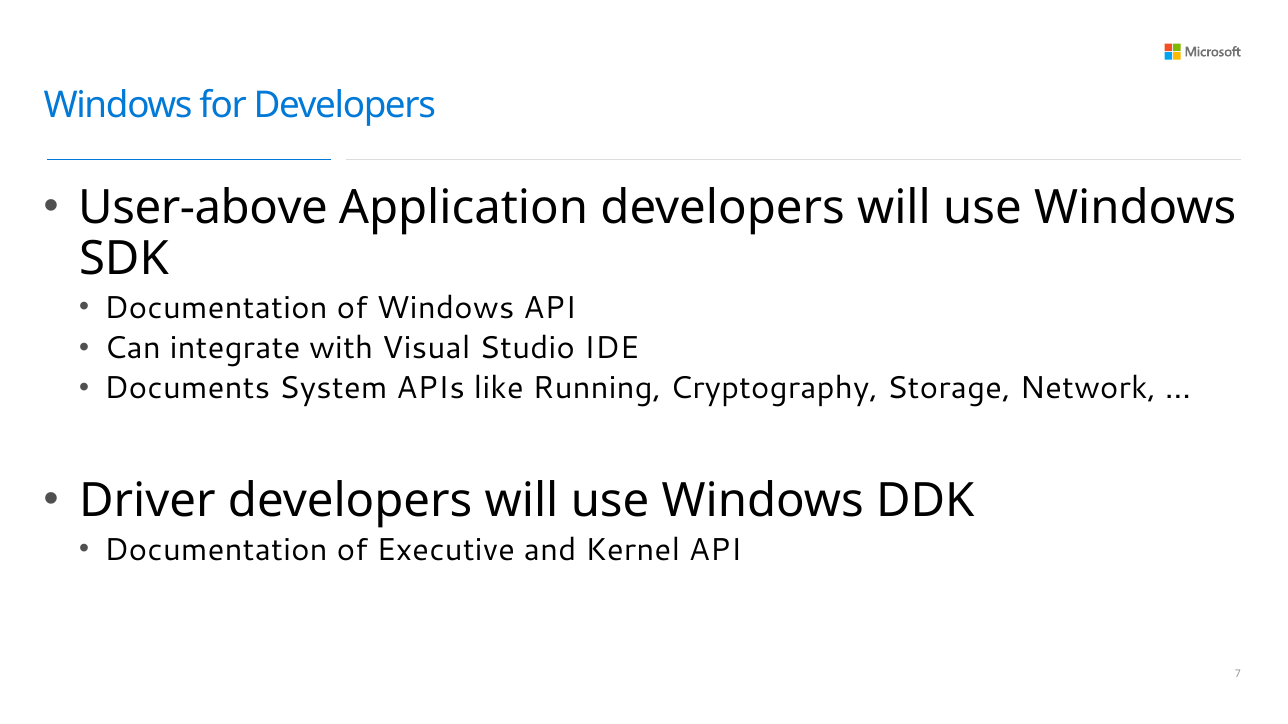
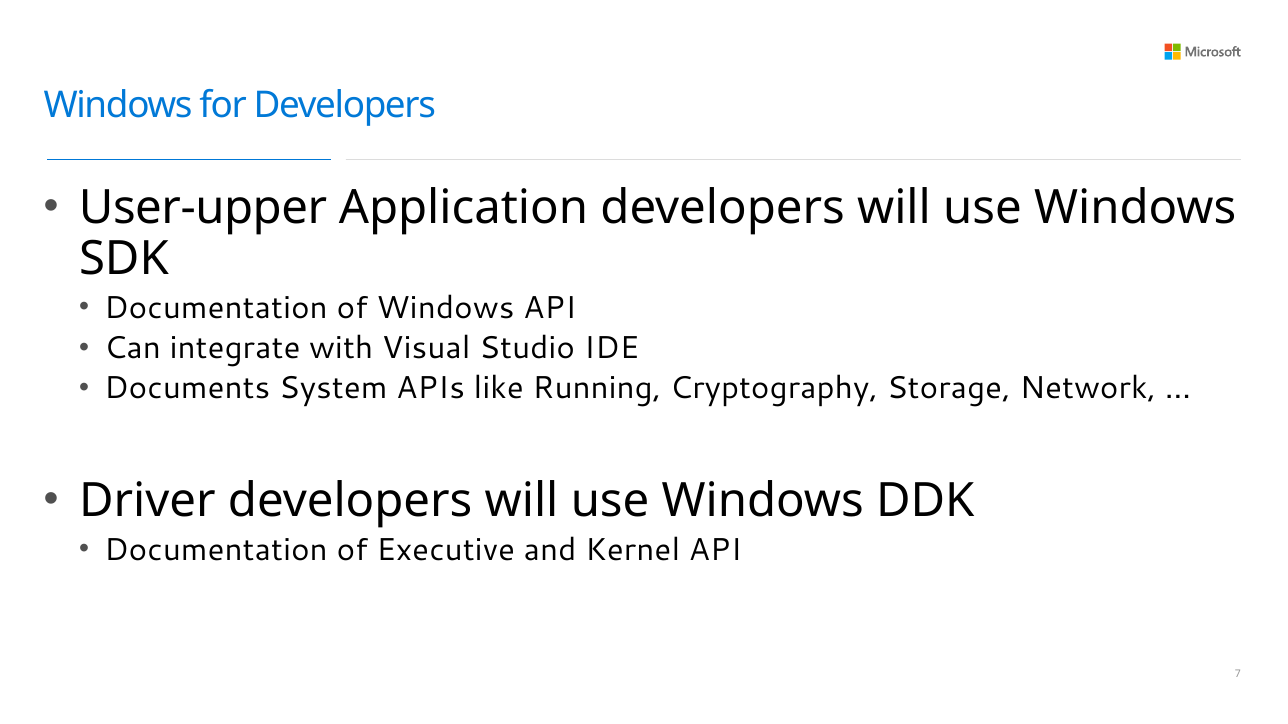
User-above: User-above -> User-upper
